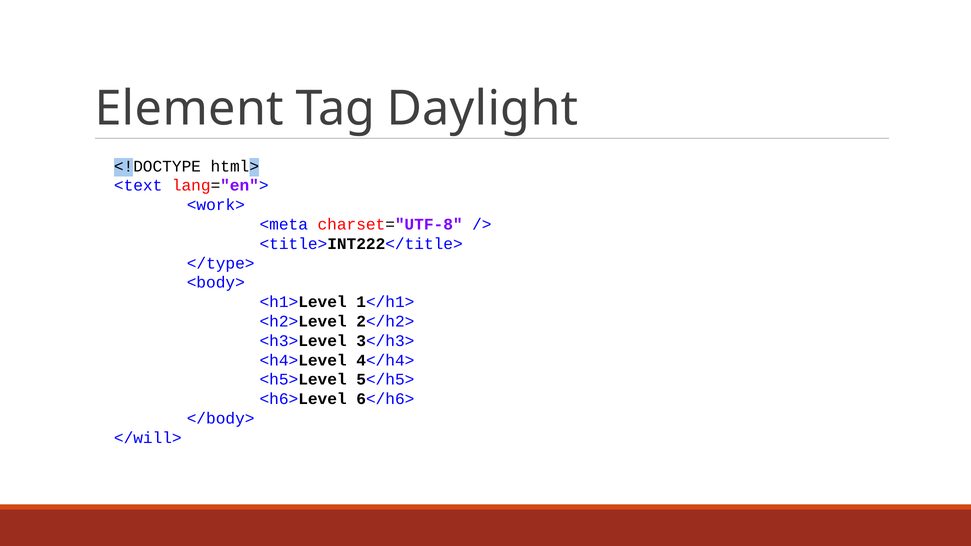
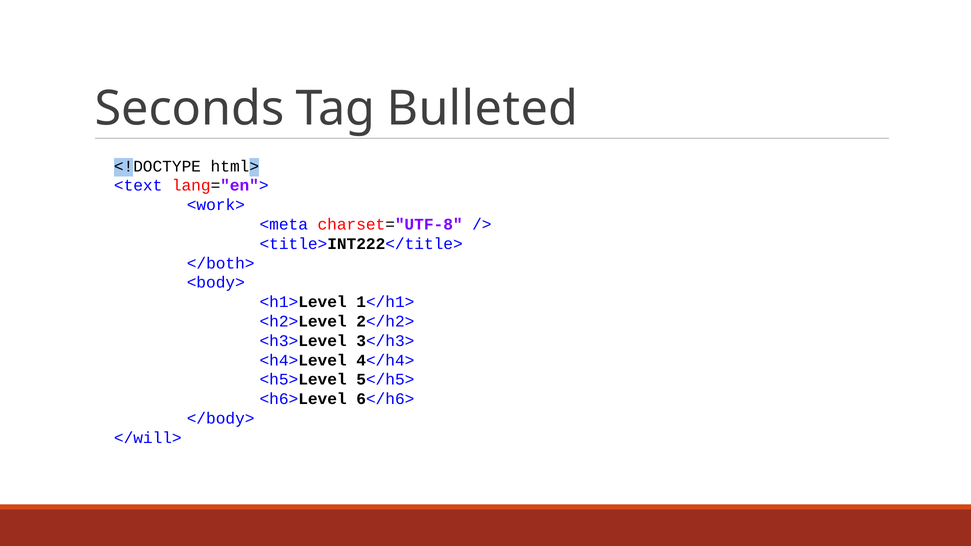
Element: Element -> Seconds
Daylight: Daylight -> Bulleted
</type>: </type> -> </both>
